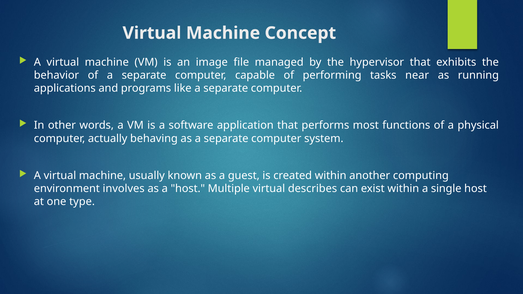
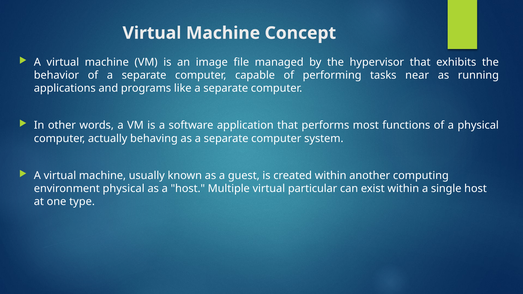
environment involves: involves -> physical
describes: describes -> particular
